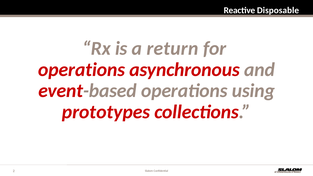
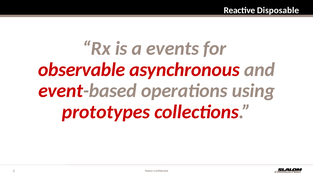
return: return -> events
operations at (82, 70): operations -> observable
